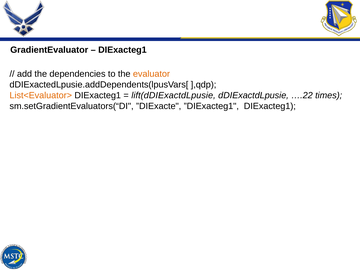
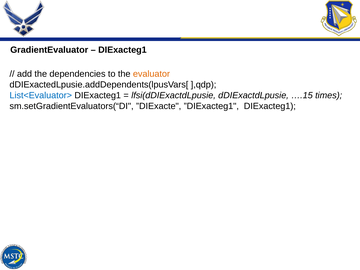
List<Evaluator> colour: orange -> blue
lift(dDIExactdLpusie: lift(dDIExactdLpusie -> lfsi(dDIExactdLpusie
….22: ….22 -> ….15
